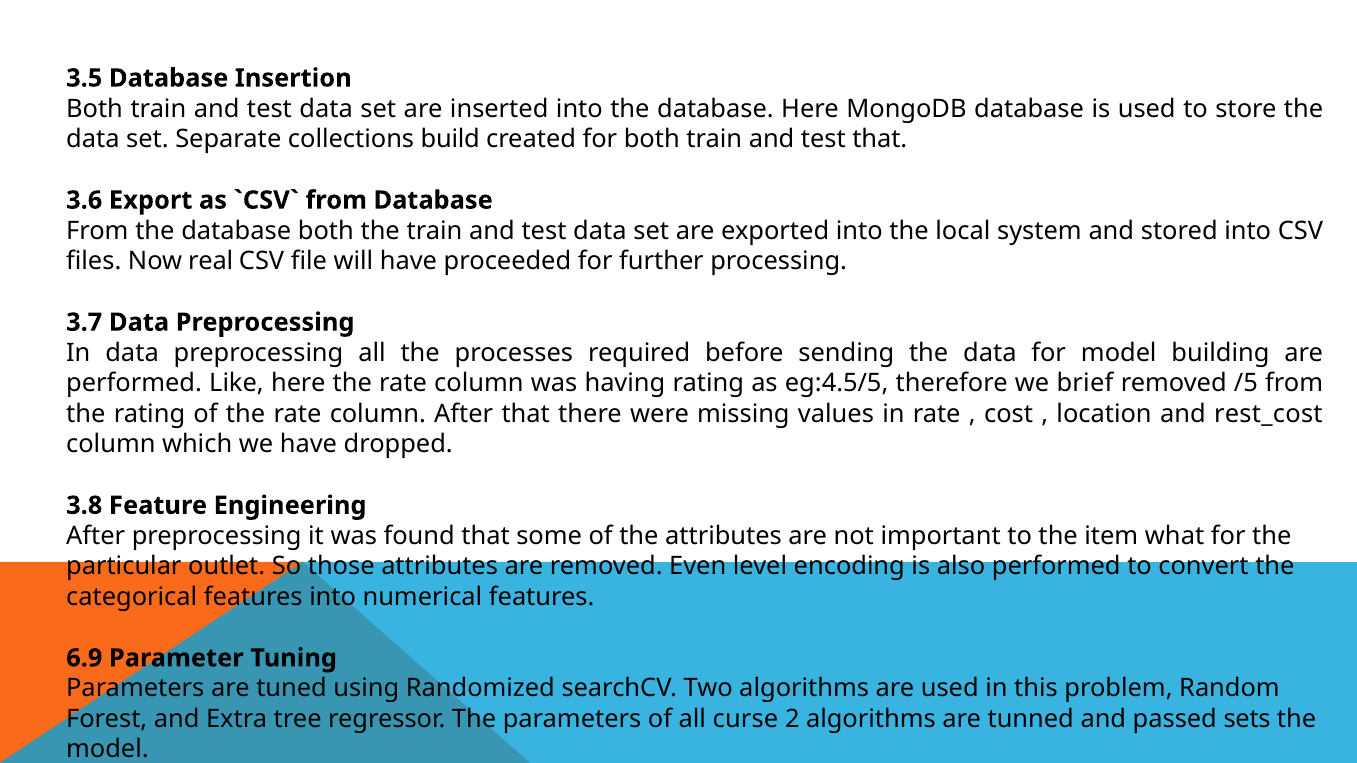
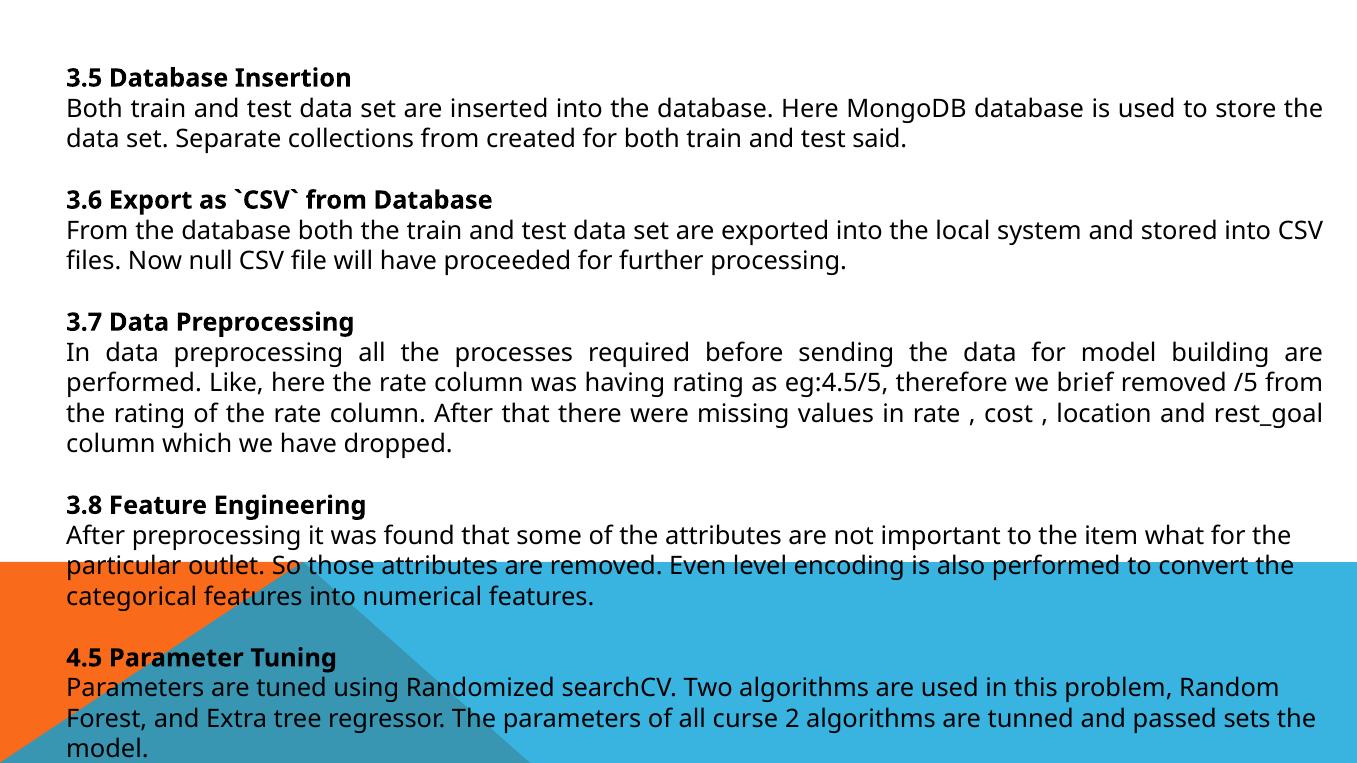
collections build: build -> from
test that: that -> said
real: real -> null
rest_cost: rest_cost -> rest_goal
6.9: 6.9 -> 4.5
